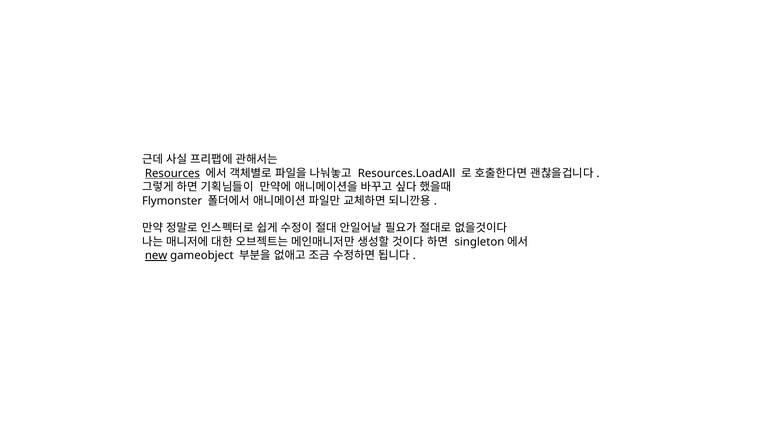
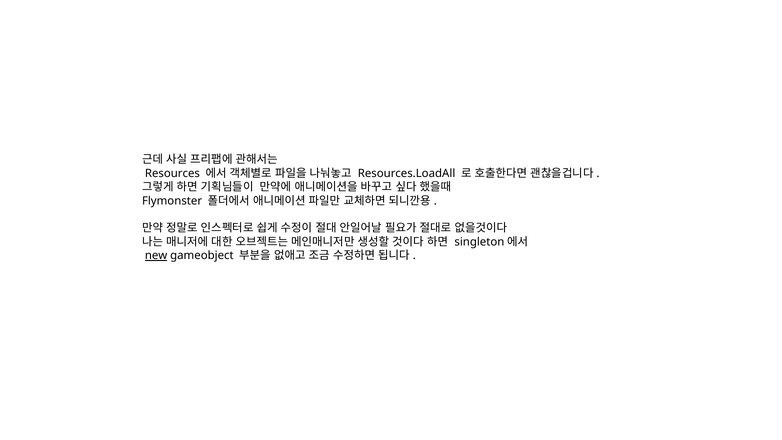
Resources underline: present -> none
